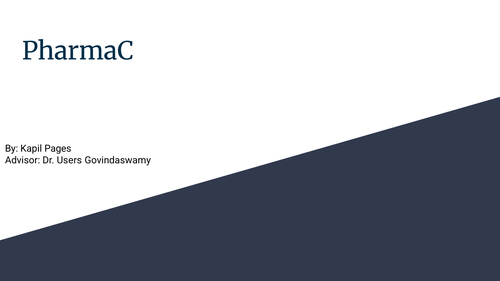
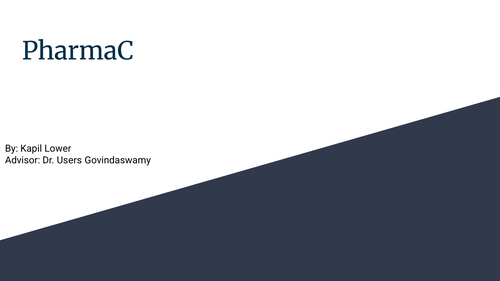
Pages: Pages -> Lower
